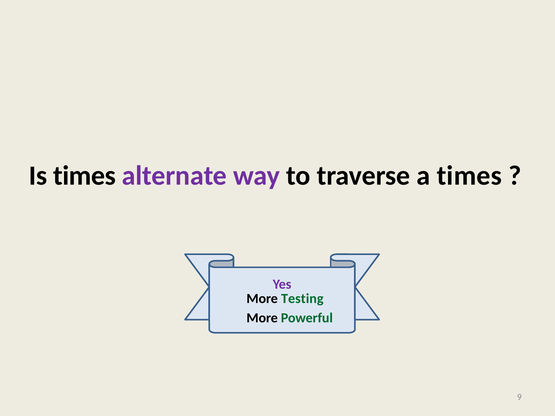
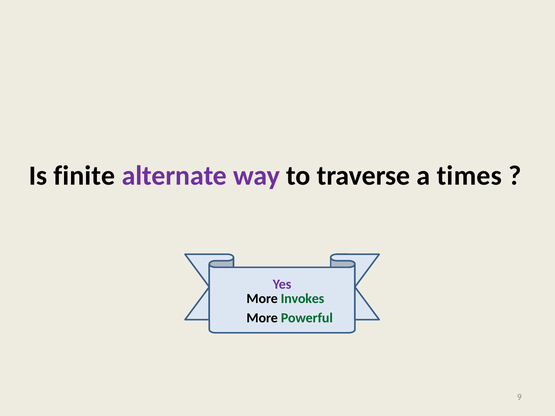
Is times: times -> finite
Testing: Testing -> Invokes
